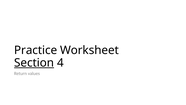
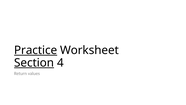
Practice underline: none -> present
